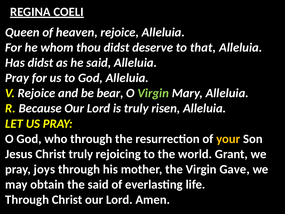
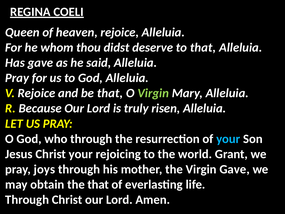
Has didst: didst -> gave
be bear: bear -> that
your at (228, 139) colour: yellow -> light blue
Christ truly: truly -> your
the said: said -> that
